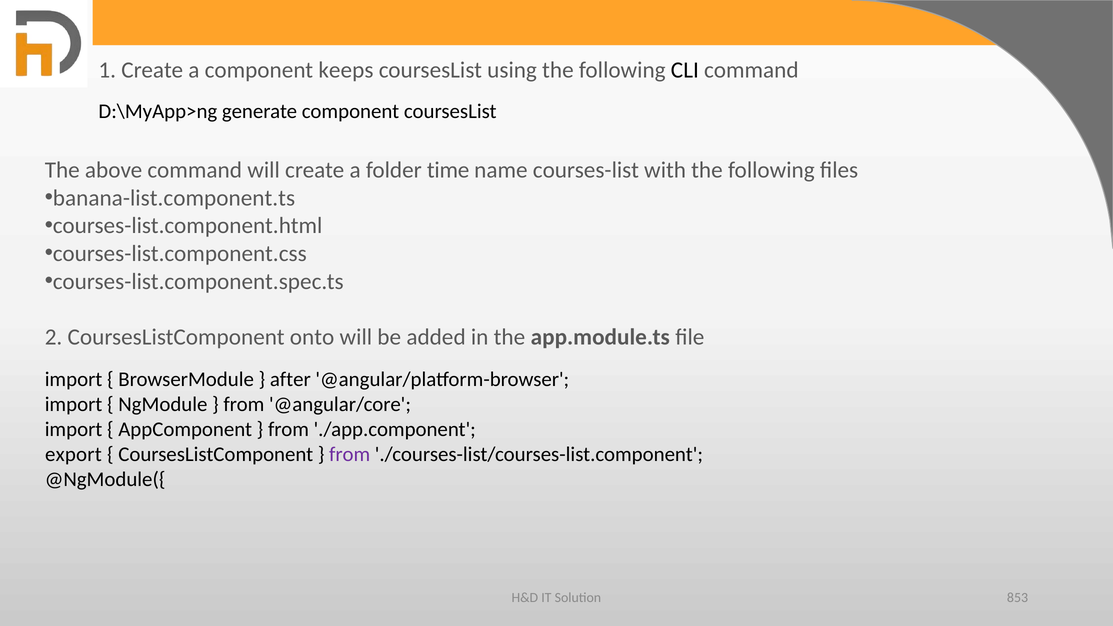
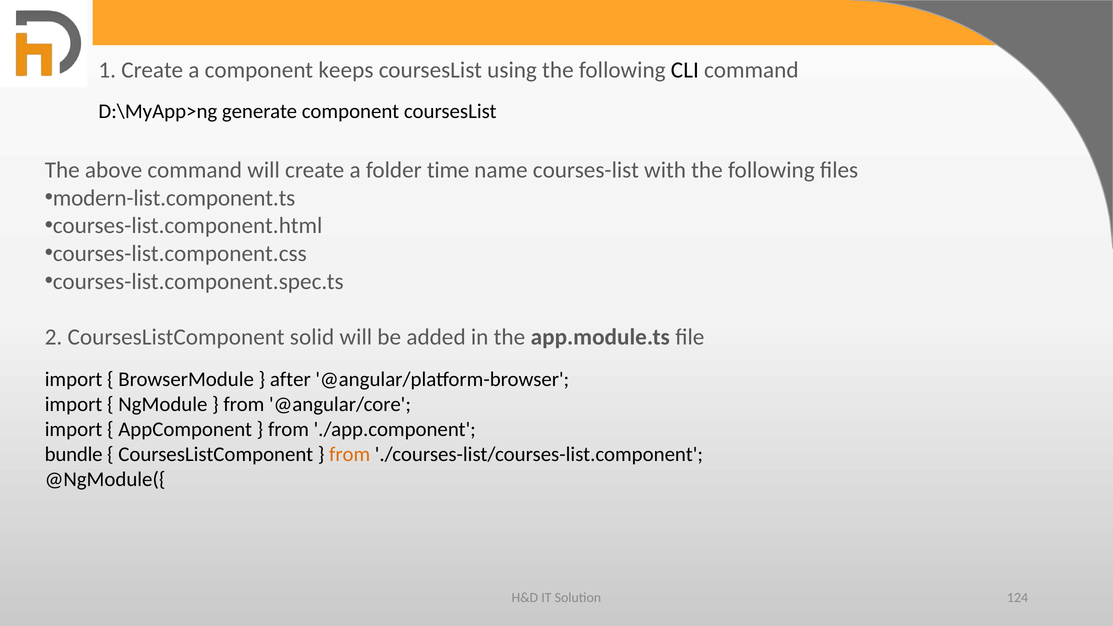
banana-list.component.ts: banana-list.component.ts -> modern-list.component.ts
onto: onto -> solid
export: export -> bundle
from at (350, 454) colour: purple -> orange
853: 853 -> 124
